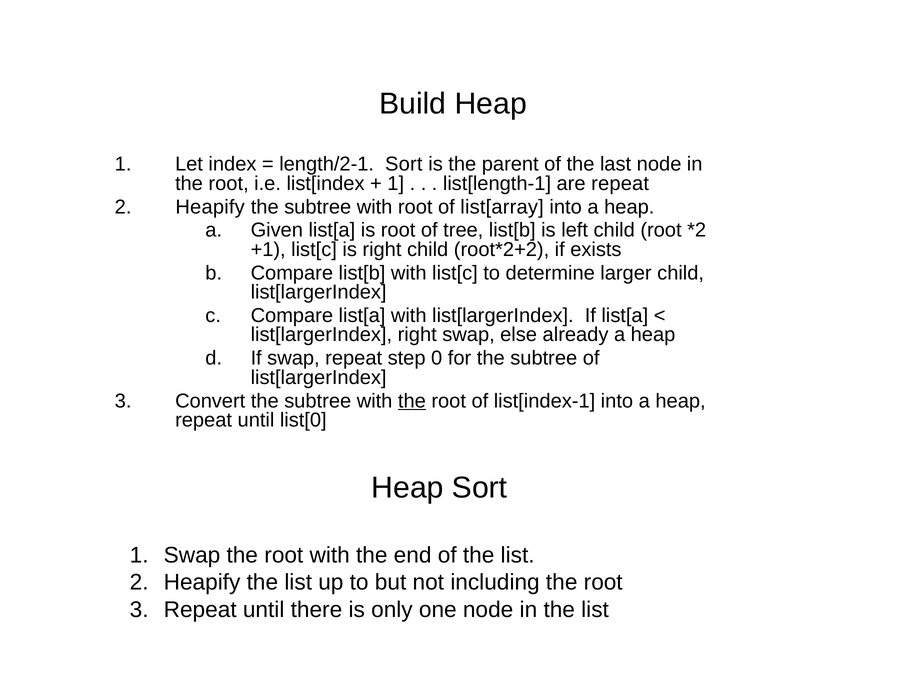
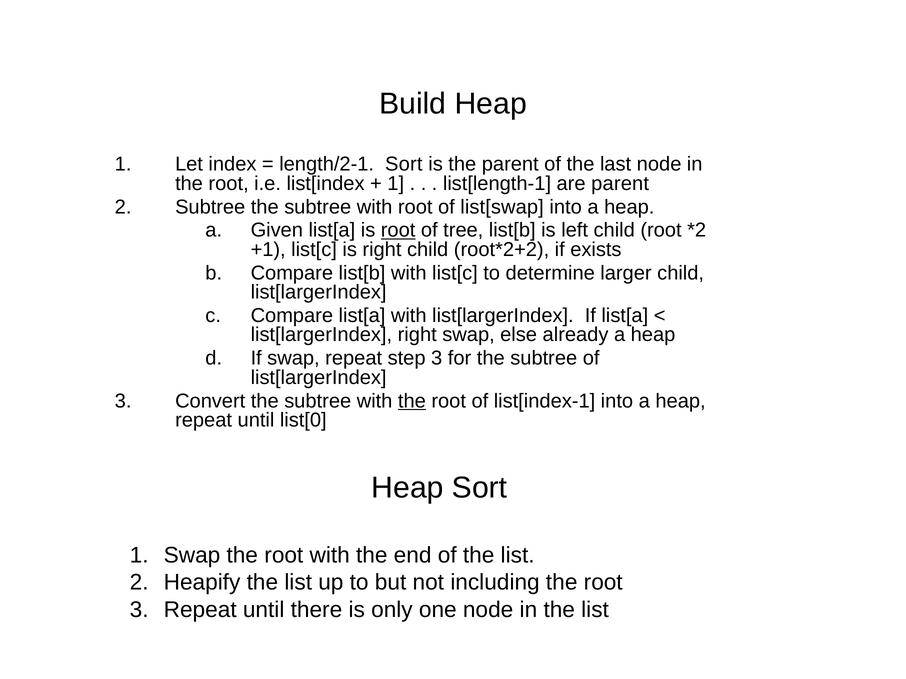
are repeat: repeat -> parent
Heapify at (210, 207): Heapify -> Subtree
list[array: list[array -> list[swap
root at (398, 230) underline: none -> present
step 0: 0 -> 3
